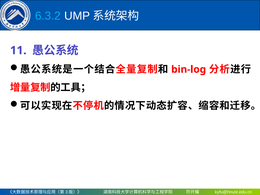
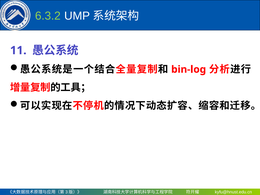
6.3.2 colour: light blue -> light green
